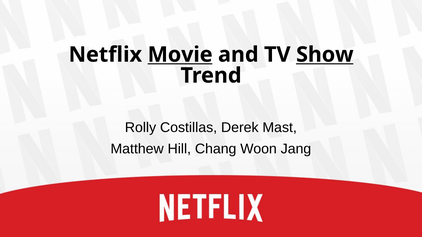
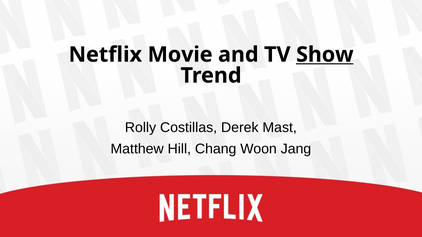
Movie underline: present -> none
